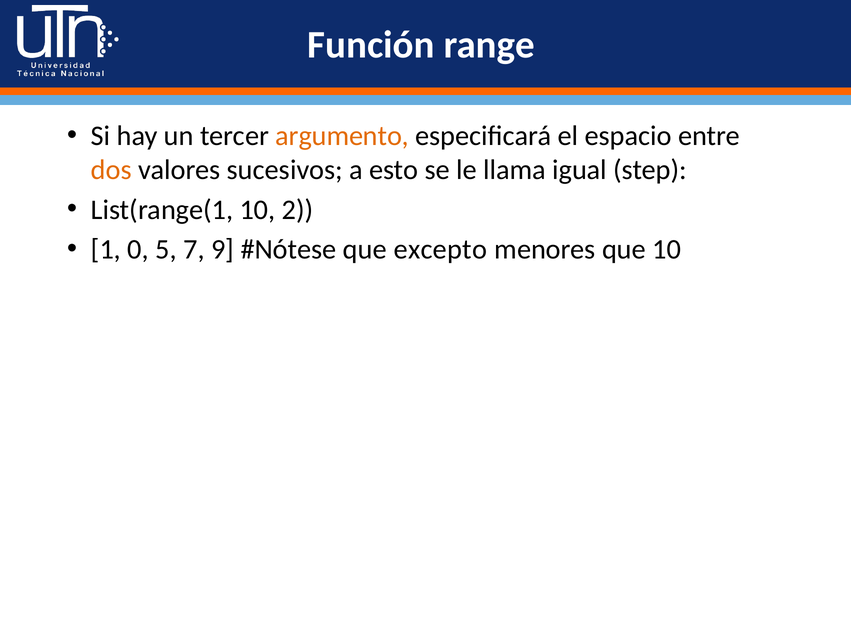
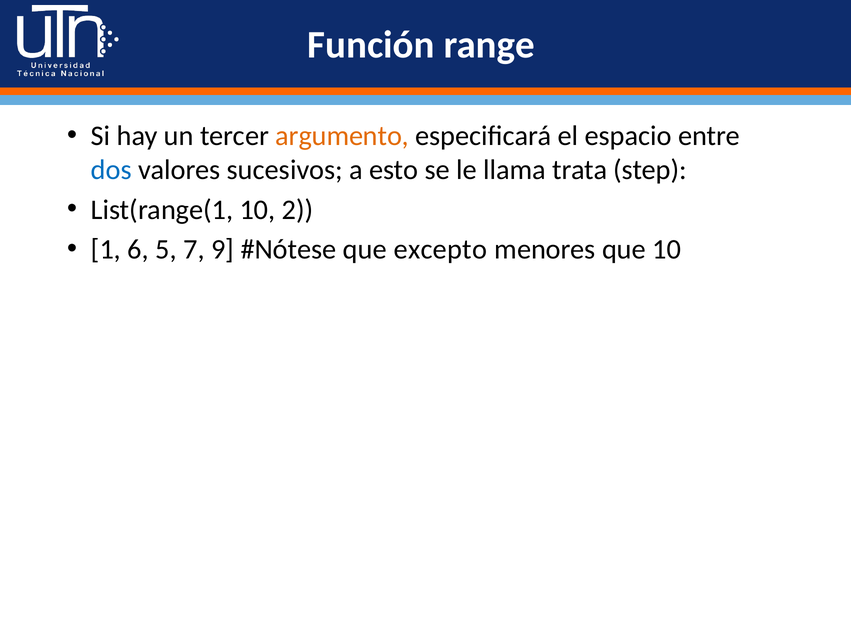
dos colour: orange -> blue
igual: igual -> trata
0: 0 -> 6
